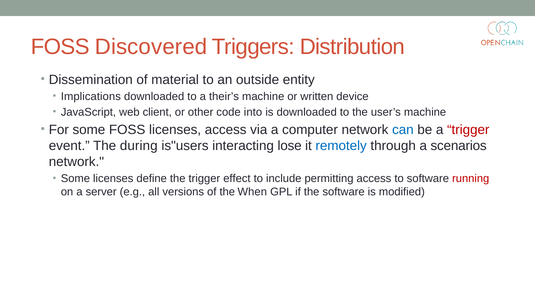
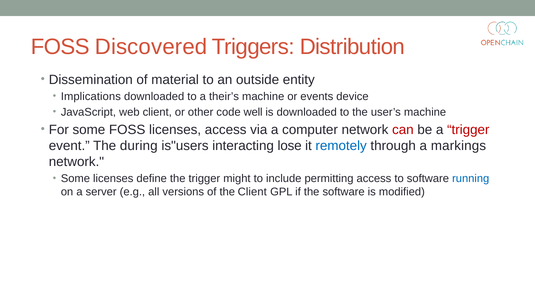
written: written -> events
into: into -> well
can colour: blue -> red
scenarios: scenarios -> markings
effect: effect -> might
running colour: red -> blue
the When: When -> Client
